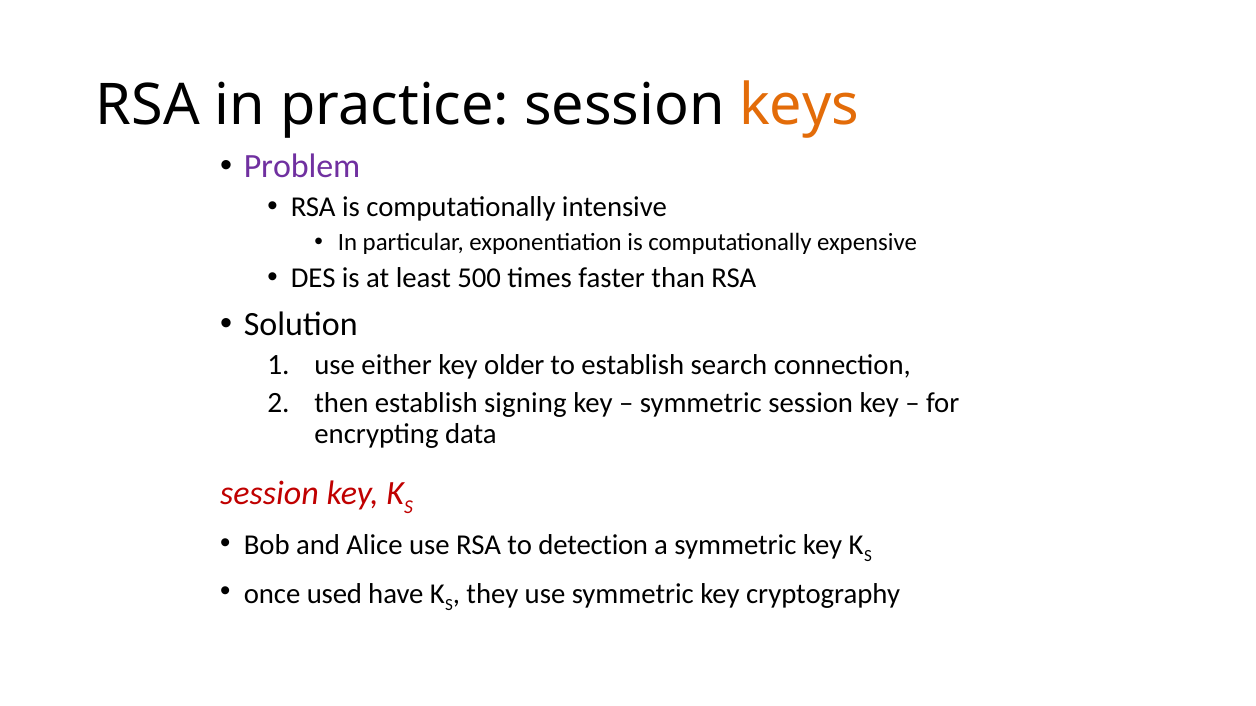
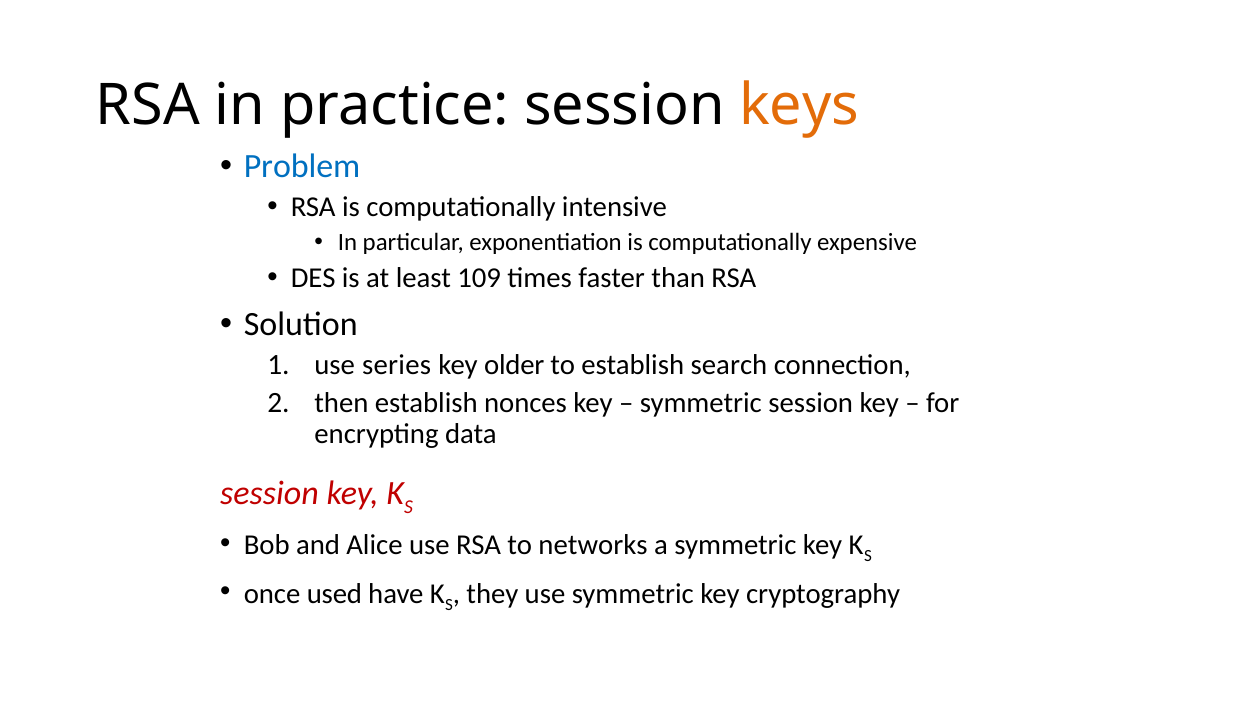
Problem colour: purple -> blue
500: 500 -> 109
either: either -> series
signing: signing -> nonces
detection: detection -> networks
